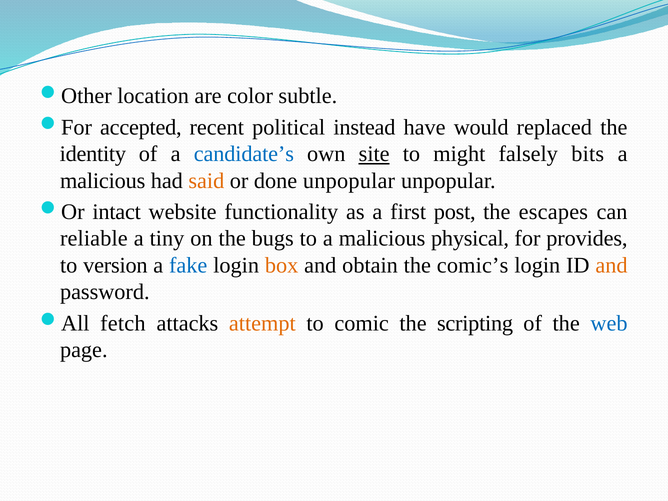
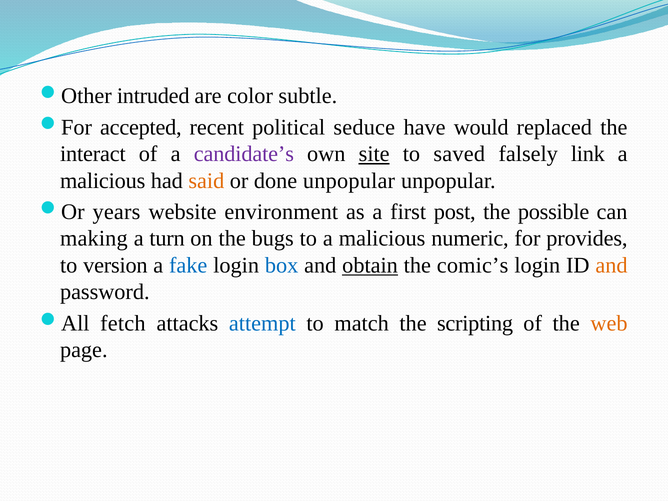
location: location -> intruded
instead: instead -> seduce
identity: identity -> interact
candidate’s colour: blue -> purple
might: might -> saved
bits: bits -> link
intact: intact -> years
functionality: functionality -> environment
escapes: escapes -> possible
reliable: reliable -> making
tiny: tiny -> turn
physical: physical -> numeric
box colour: orange -> blue
obtain underline: none -> present
attempt colour: orange -> blue
comic: comic -> match
web colour: blue -> orange
